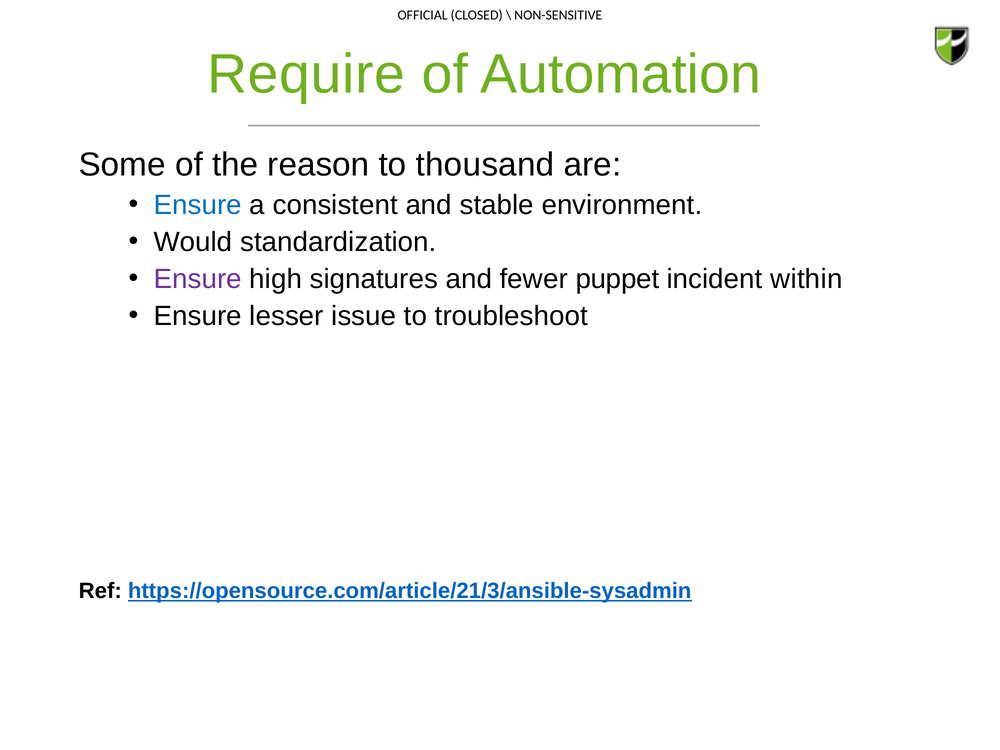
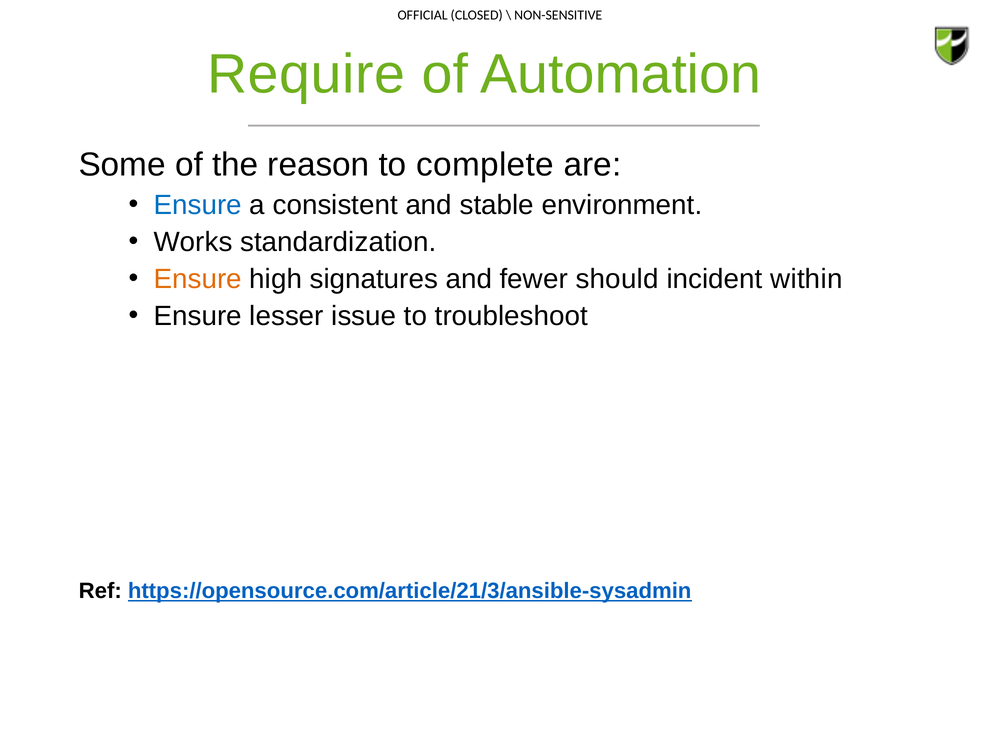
thousand: thousand -> complete
Would: Would -> Works
Ensure at (198, 279) colour: purple -> orange
puppet: puppet -> should
